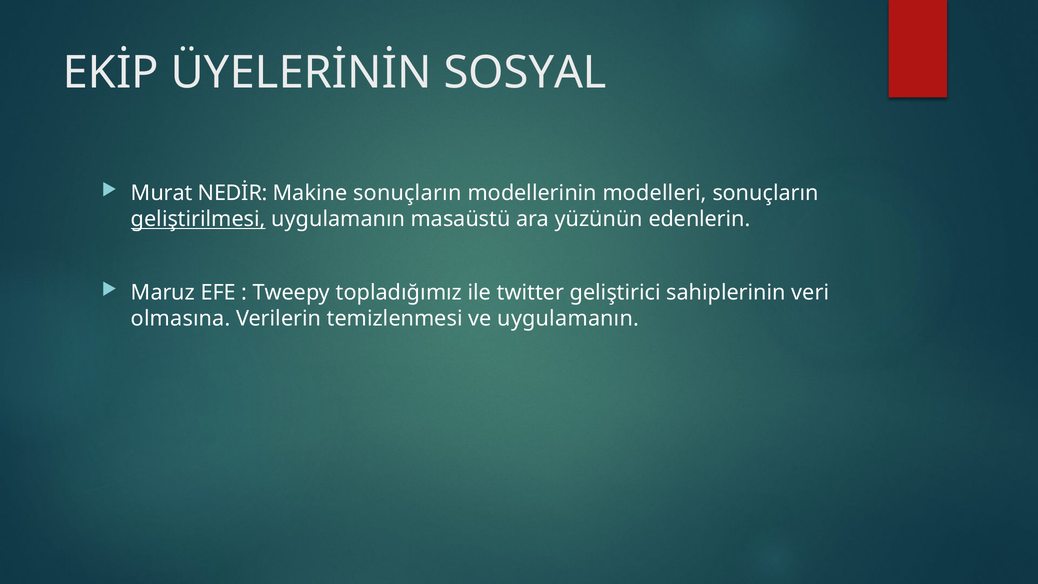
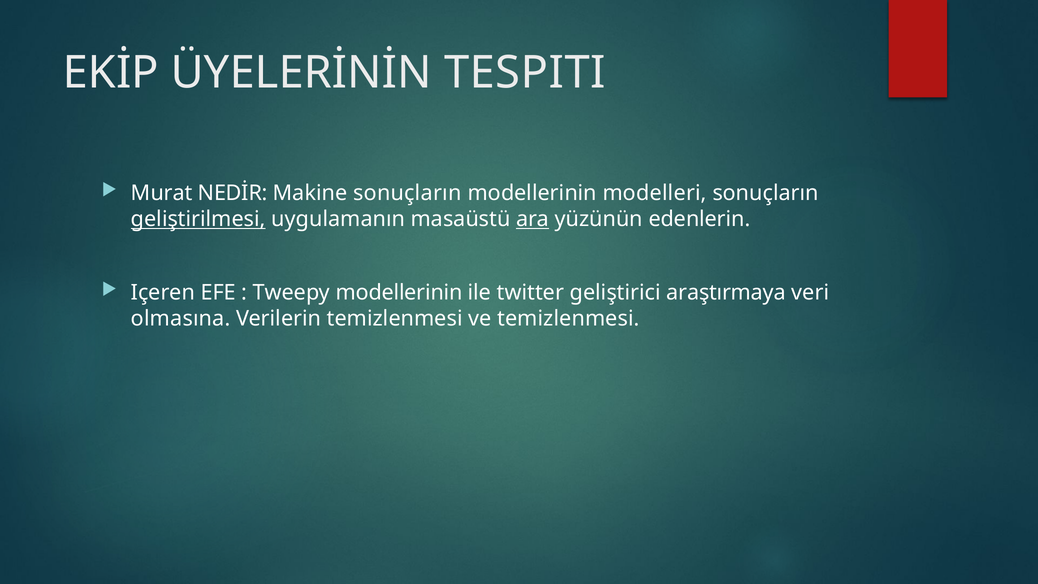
SOSYAL: SOSYAL -> TESPITI
ara underline: none -> present
Maruz: Maruz -> Içeren
Tweepy topladığımız: topladığımız -> modellerinin
sahiplerinin: sahiplerinin -> araştırmaya
ve uygulamanın: uygulamanın -> temizlenmesi
